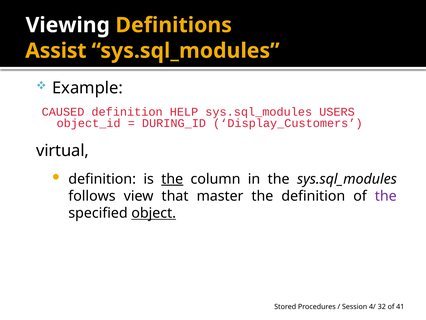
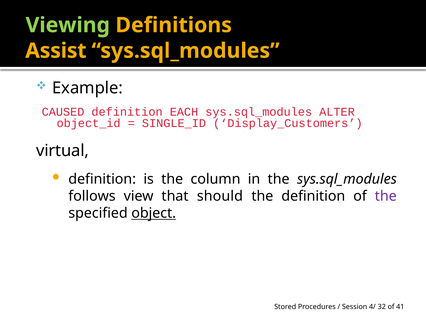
Viewing colour: white -> light green
HELP: HELP -> EACH
USERS: USERS -> ALTER
DURING_ID: DURING_ID -> SINGLE_ID
the at (172, 179) underline: present -> none
master: master -> should
